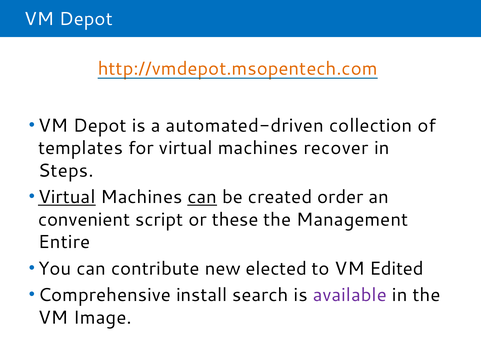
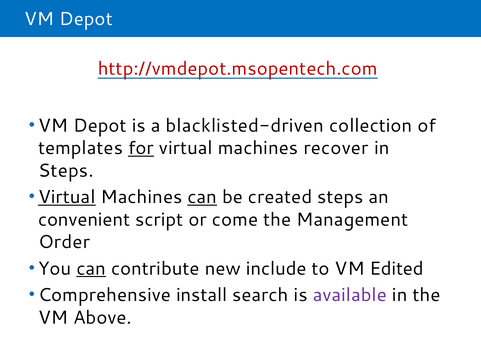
http://vmdepot.msopentech.com colour: orange -> red
automated-driven: automated-driven -> blacklisted-driven
for underline: none -> present
created order: order -> steps
these: these -> come
Entire: Entire -> Order
can at (91, 268) underline: none -> present
elected: elected -> include
Image: Image -> Above
